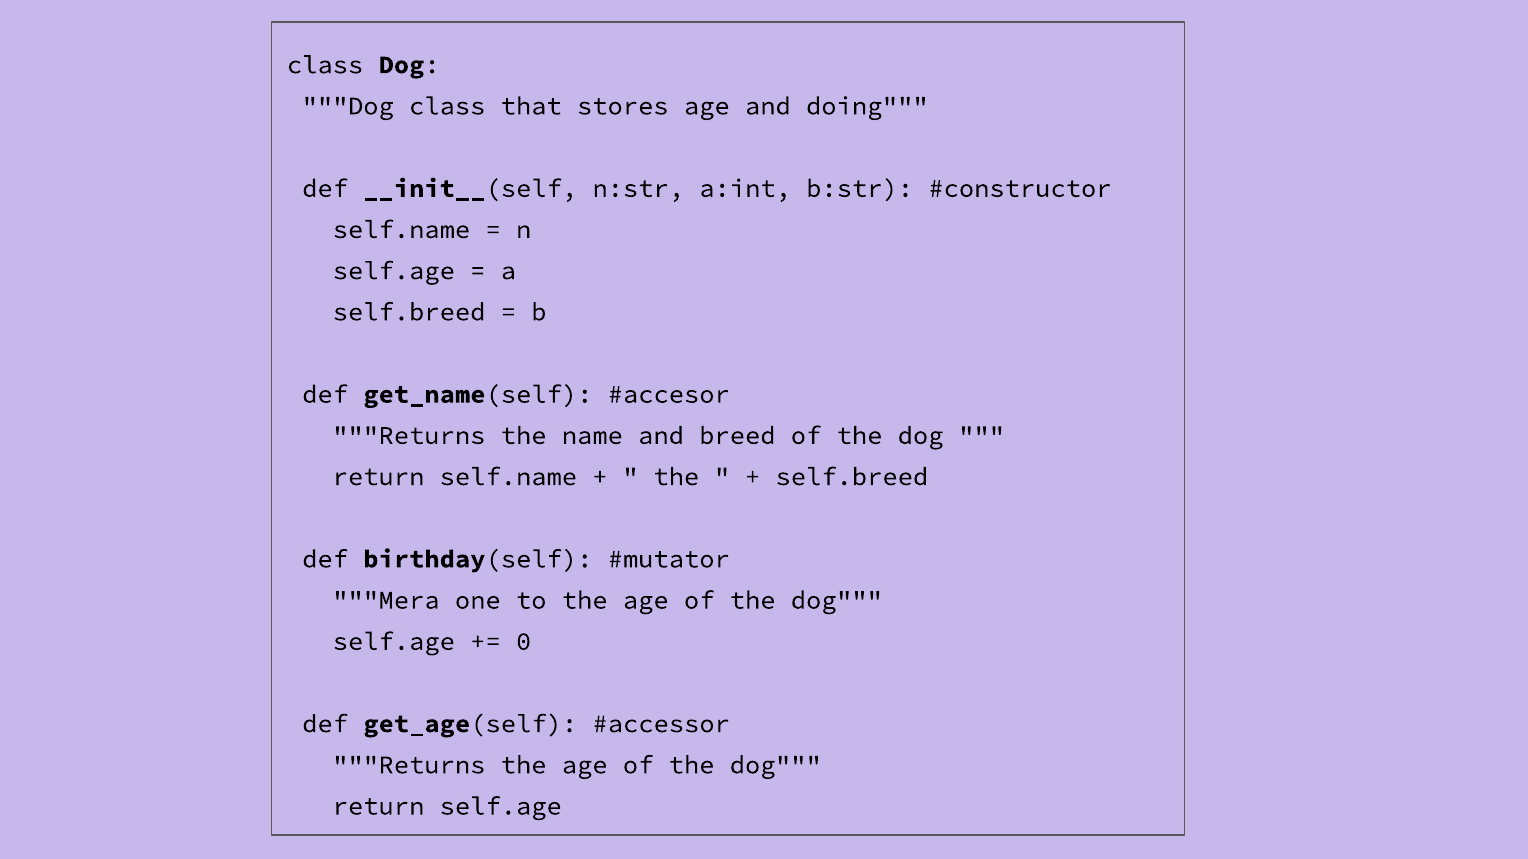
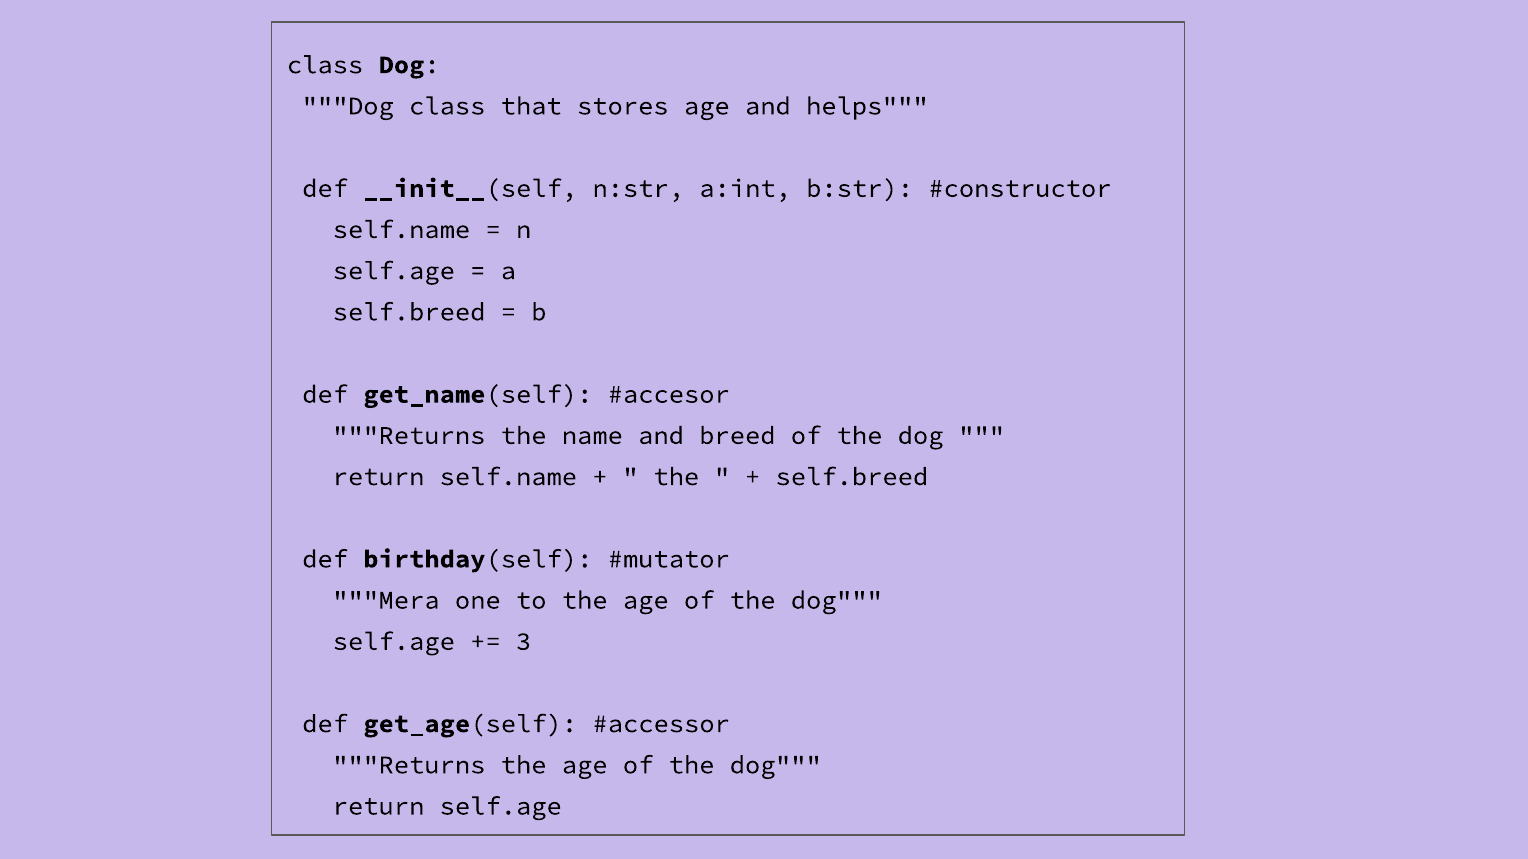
doing: doing -> helps
0: 0 -> 3
